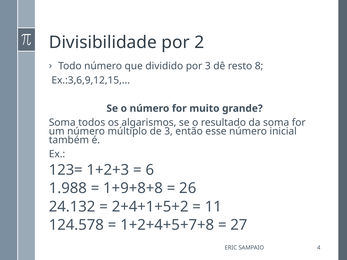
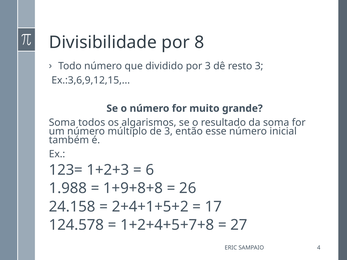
2: 2 -> 8
resto 8: 8 -> 3
24.132: 24.132 -> 24.158
11: 11 -> 17
